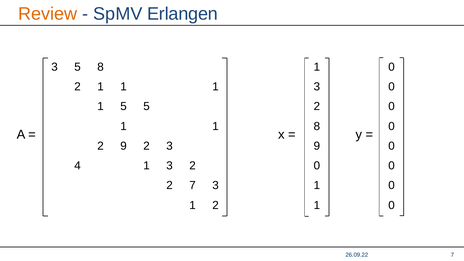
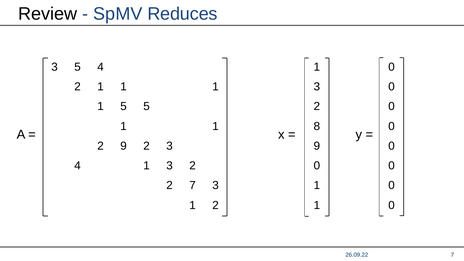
Review colour: orange -> black
Erlangen: Erlangen -> Reduces
5 8: 8 -> 4
